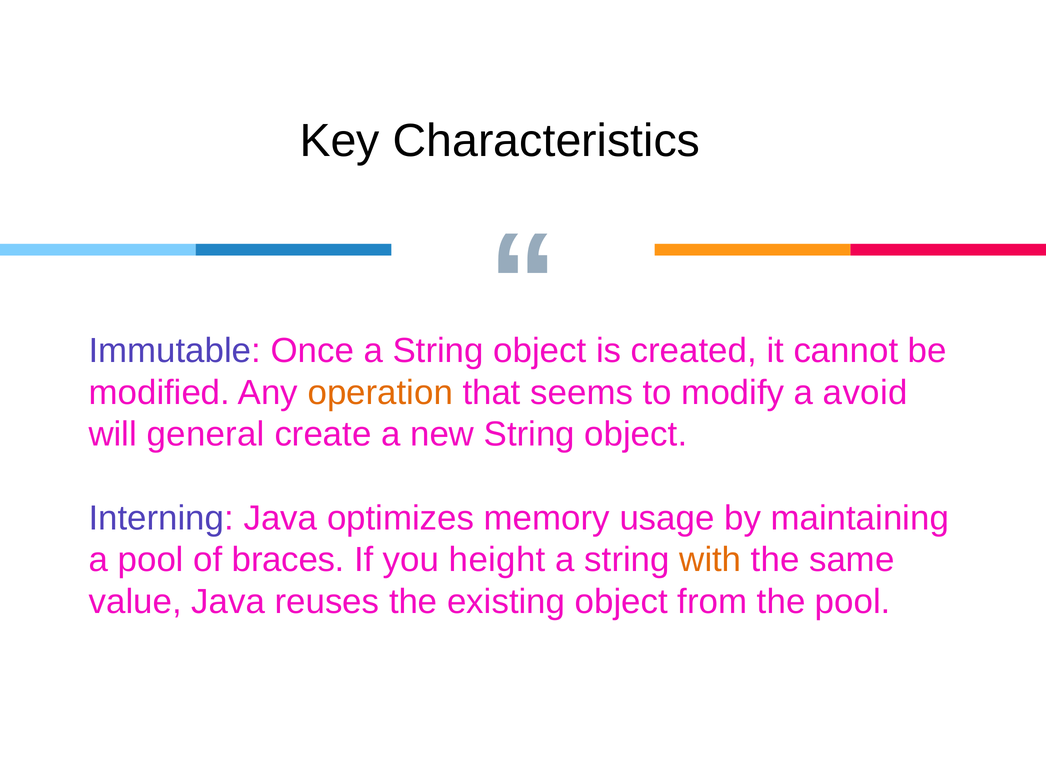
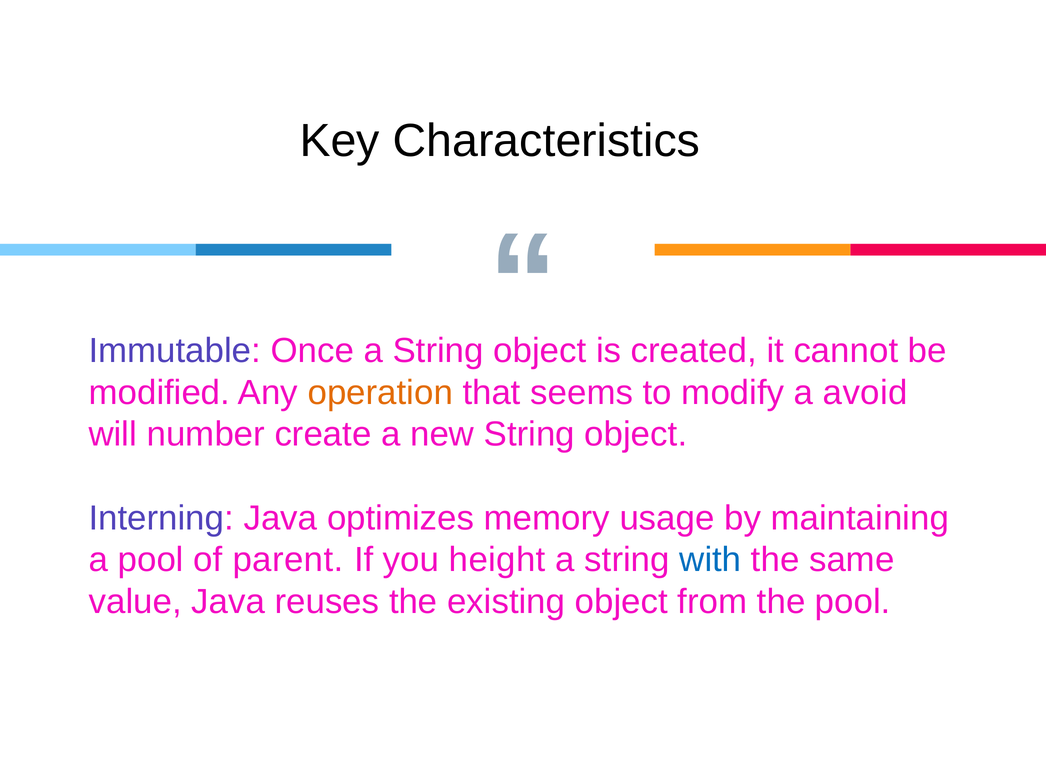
general: general -> number
braces: braces -> parent
with colour: orange -> blue
